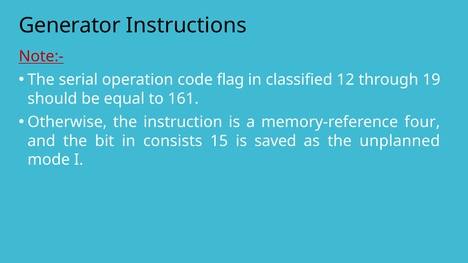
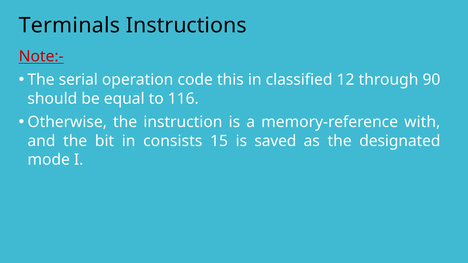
Generator: Generator -> Terminals
flag: flag -> this
19: 19 -> 90
161: 161 -> 116
four: four -> with
unplanned: unplanned -> designated
